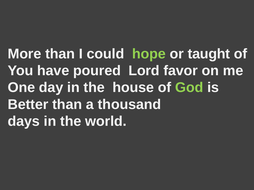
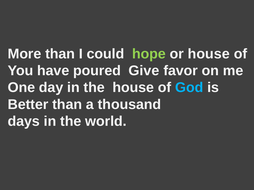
or taught: taught -> house
Lord: Lord -> Give
God colour: light green -> light blue
